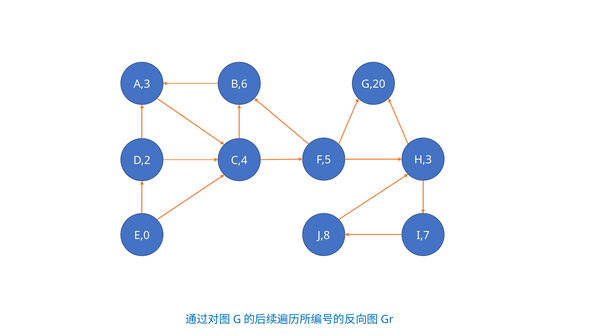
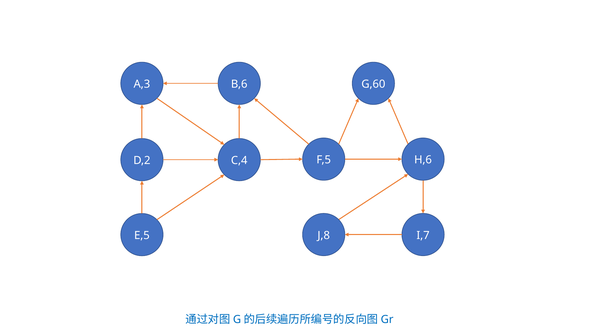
G,20: G,20 -> G,60
H,3: H,3 -> H,6
E,0: E,0 -> E,5
